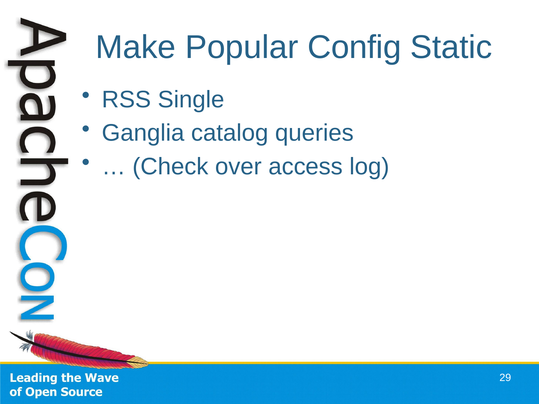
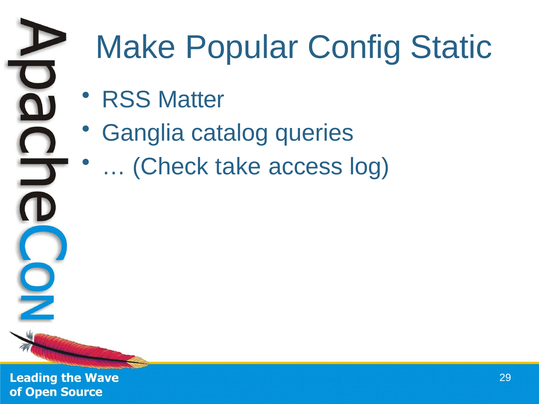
Single: Single -> Matter
over: over -> take
